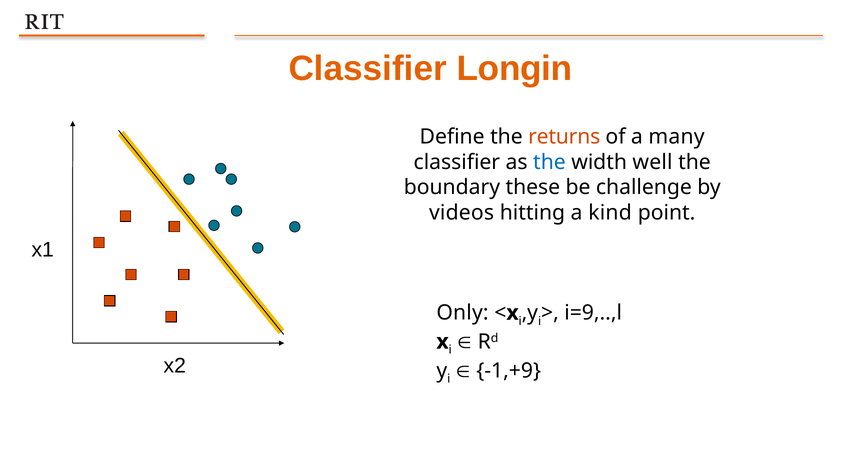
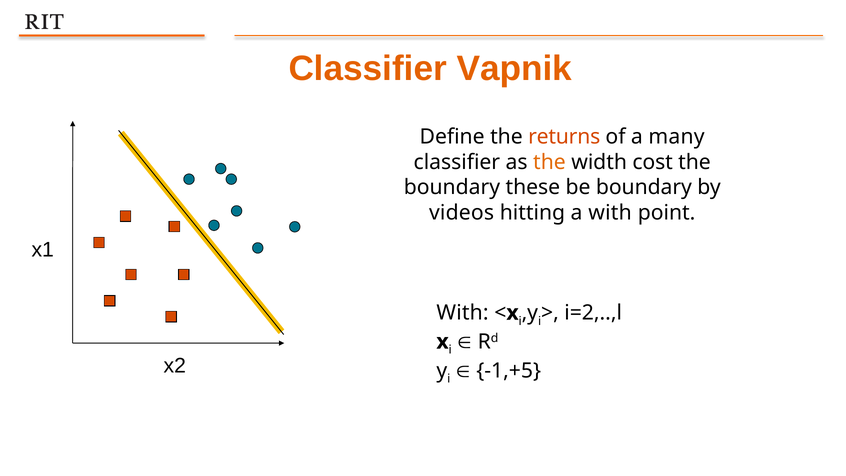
Longin: Longin -> Vapnik
the at (549, 162) colour: blue -> orange
well: well -> cost
be challenge: challenge -> boundary
a kind: kind -> with
Only at (463, 313): Only -> With
i=9,..,l: i=9,..,l -> i=2,..,l
-1,+9: -1,+9 -> -1,+5
